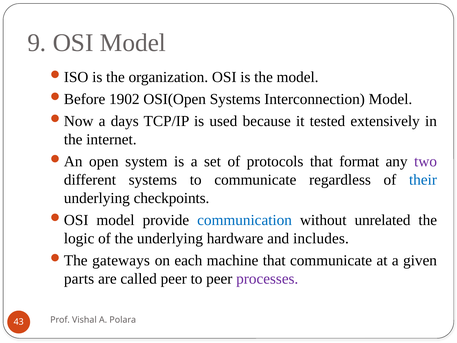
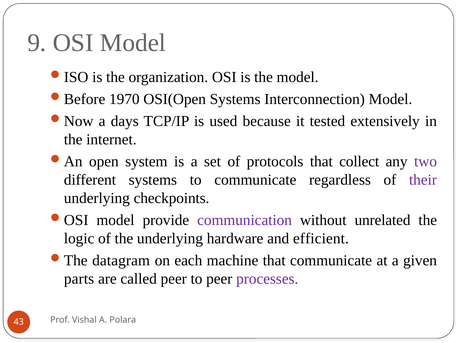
1902: 1902 -> 1970
format: format -> collect
their colour: blue -> purple
communication colour: blue -> purple
includes: includes -> efficient
gateways: gateways -> datagram
